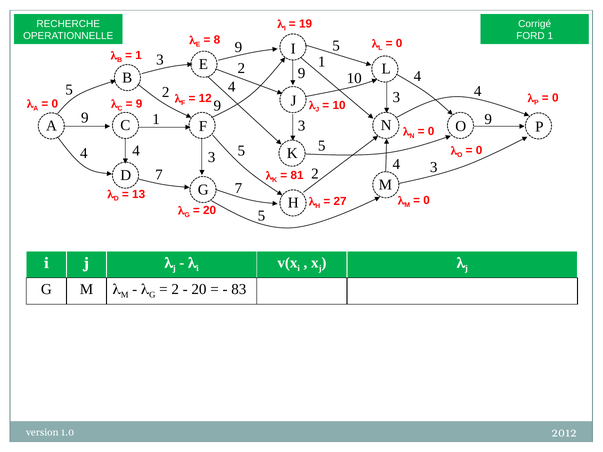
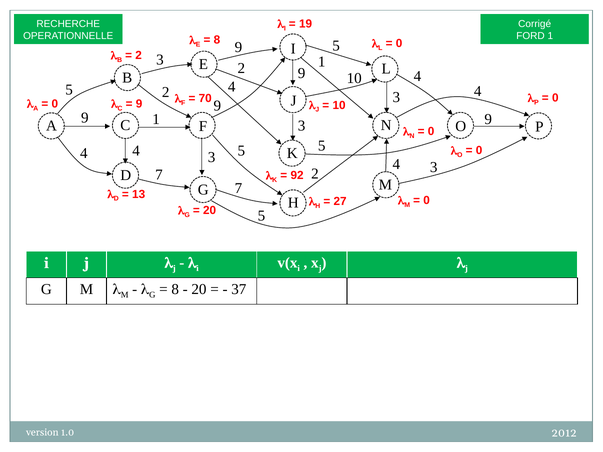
1 at (139, 55): 1 -> 2
12: 12 -> 70
81: 81 -> 92
2 at (175, 289): 2 -> 8
83: 83 -> 37
